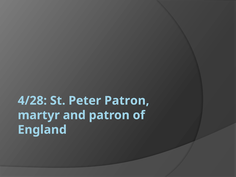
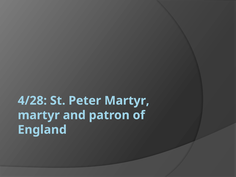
Peter Patron: Patron -> Martyr
